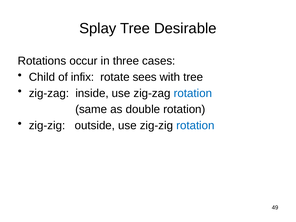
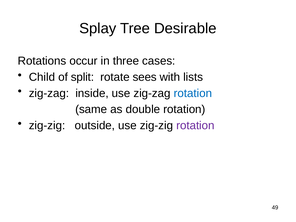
infix: infix -> split
with tree: tree -> lists
rotation at (195, 126) colour: blue -> purple
